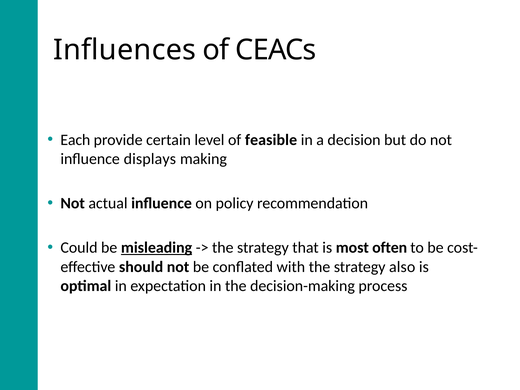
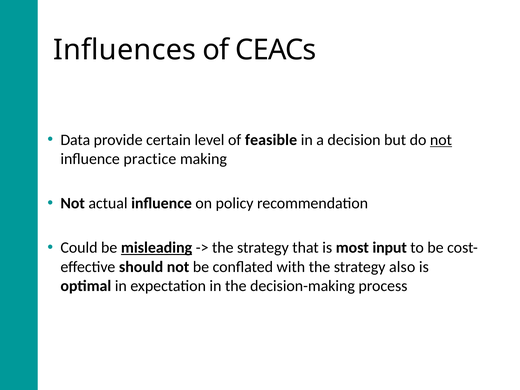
Each: Each -> Data
not at (441, 140) underline: none -> present
displays: displays -> practice
often: often -> input
